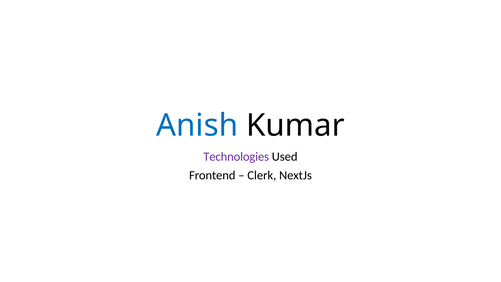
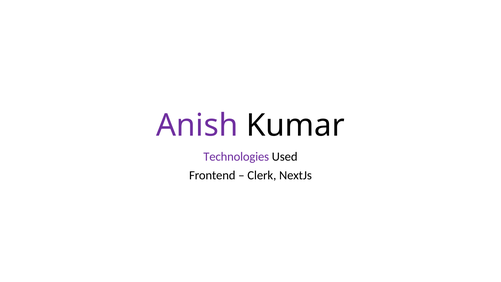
Anish colour: blue -> purple
